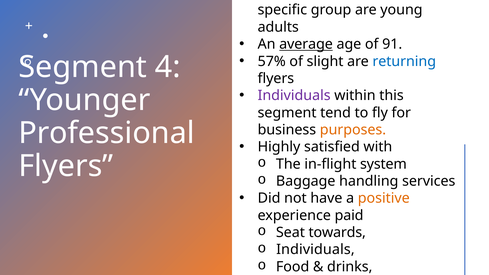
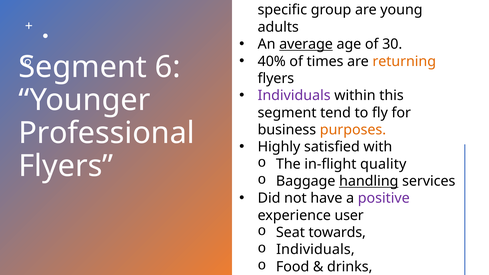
91: 91 -> 30
57%: 57% -> 40%
slight: slight -> times
returning colour: blue -> orange
4: 4 -> 6
system: system -> quality
handling underline: none -> present
positive colour: orange -> purple
paid: paid -> user
